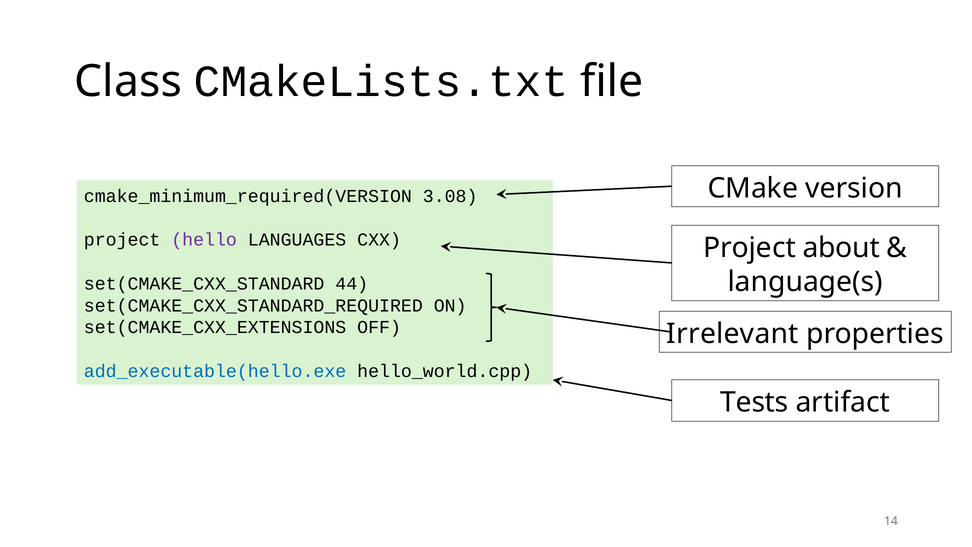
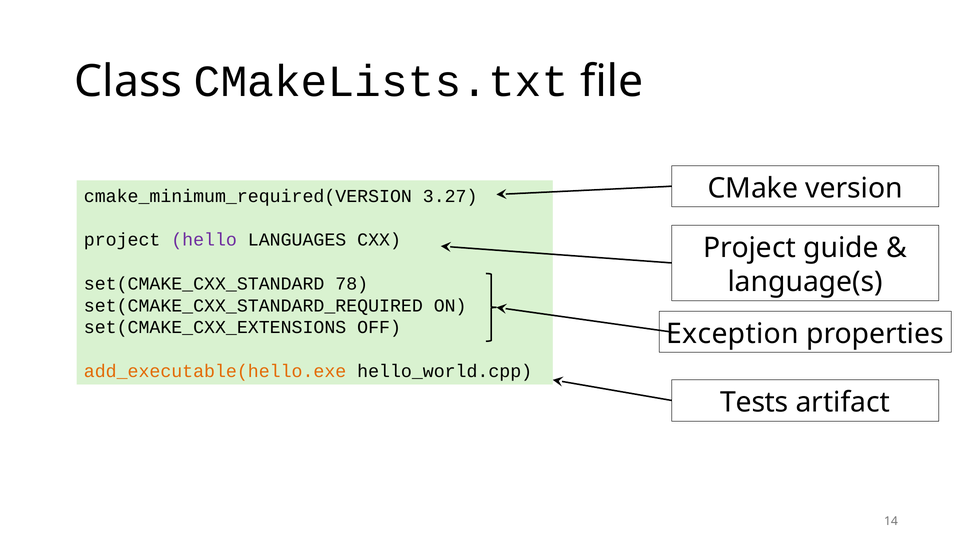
3.08: 3.08 -> 3.27
about: about -> guide
44: 44 -> 78
Irrelevant: Irrelevant -> Exception
add_executable(hello.exe colour: blue -> orange
